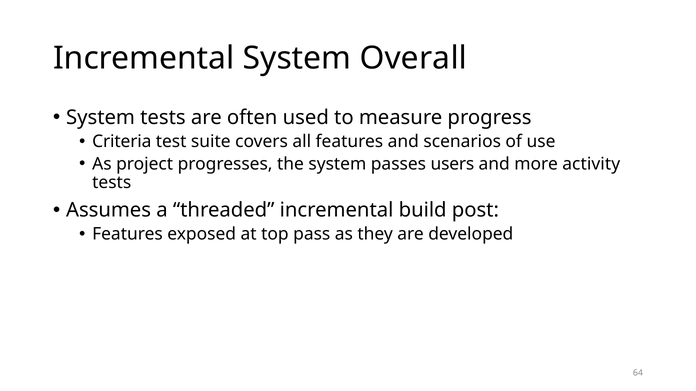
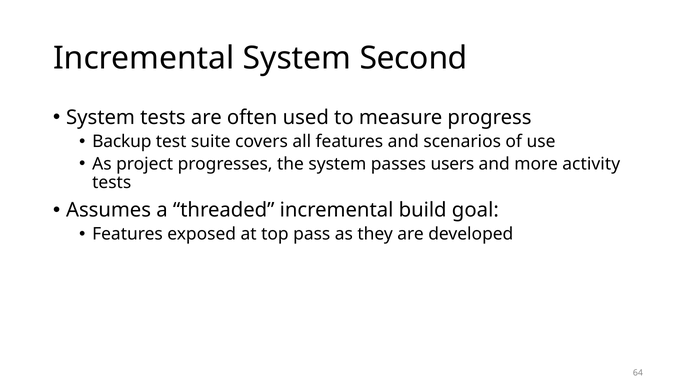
Overall: Overall -> Second
Criteria: Criteria -> Backup
post: post -> goal
